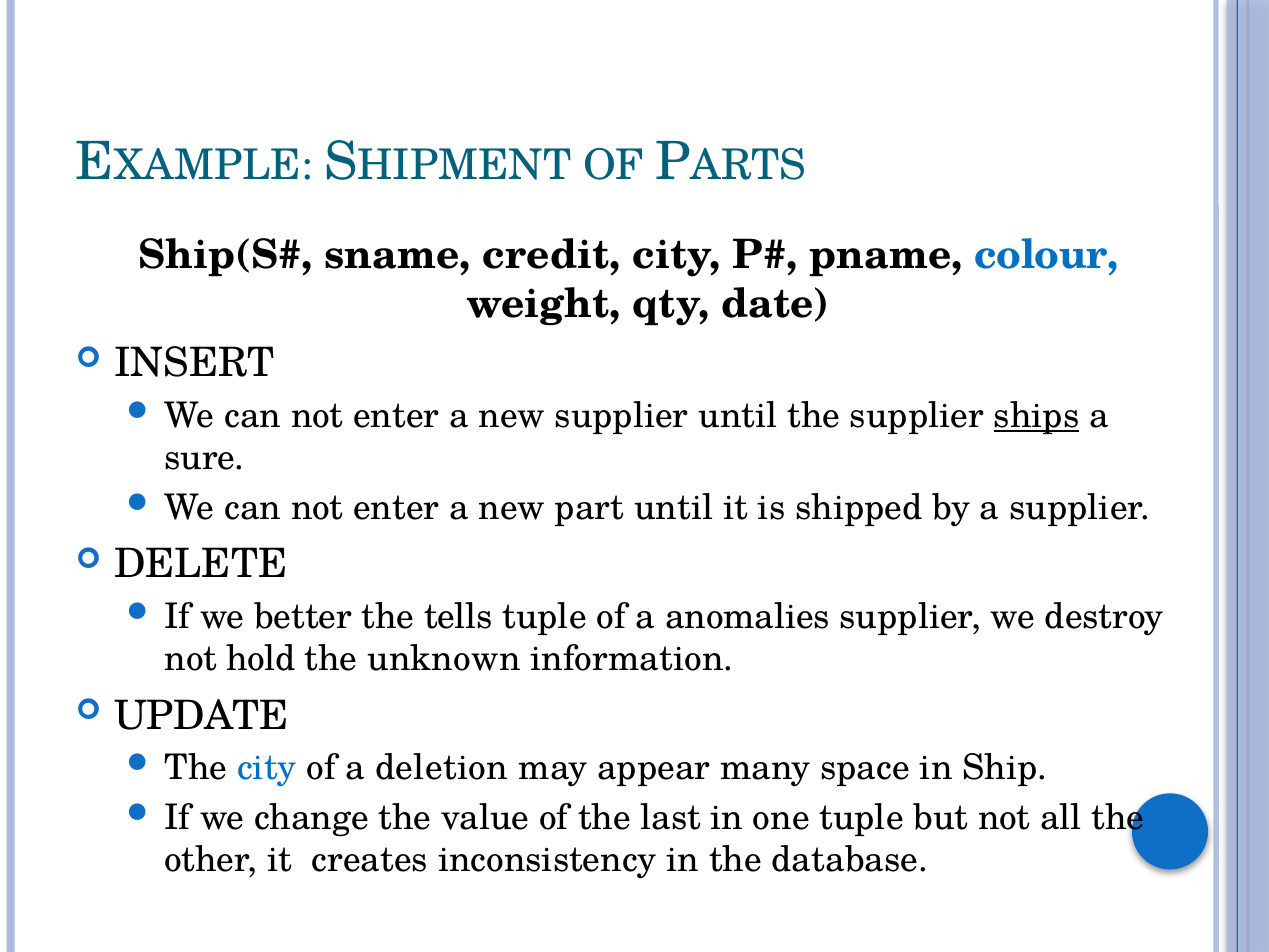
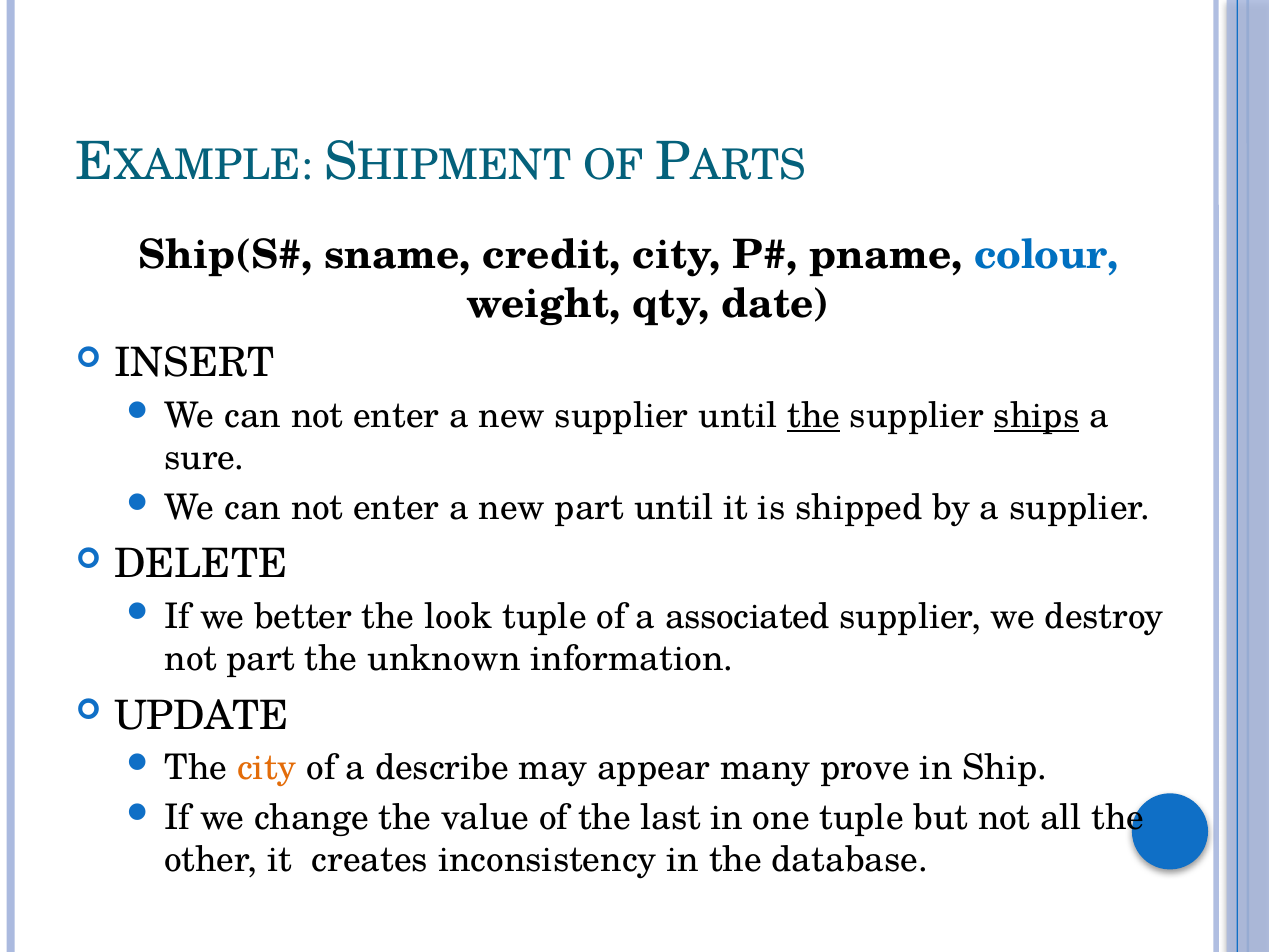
the at (814, 416) underline: none -> present
tells: tells -> look
anomalies: anomalies -> associated
not hold: hold -> part
city at (267, 768) colour: blue -> orange
deletion: deletion -> describe
space: space -> prove
